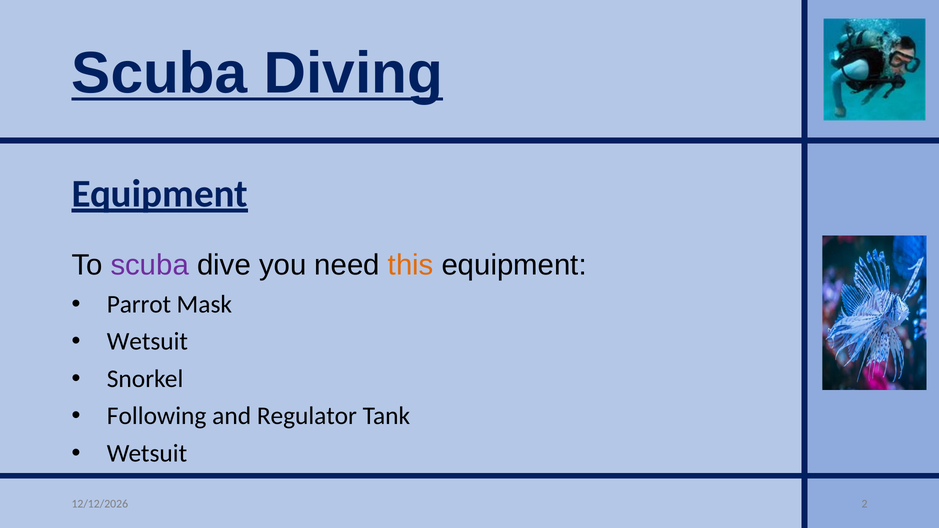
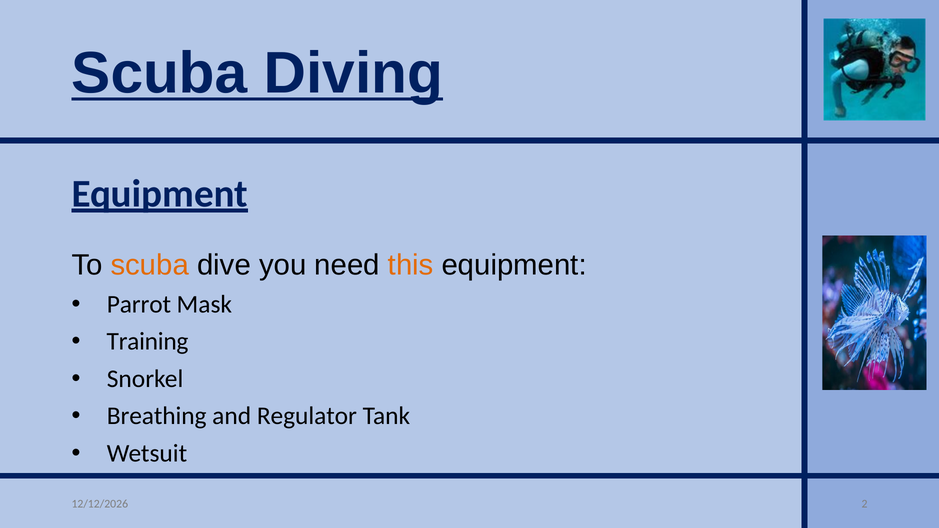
scuba at (150, 265) colour: purple -> orange
Wetsuit at (147, 342): Wetsuit -> Training
Following: Following -> Breathing
